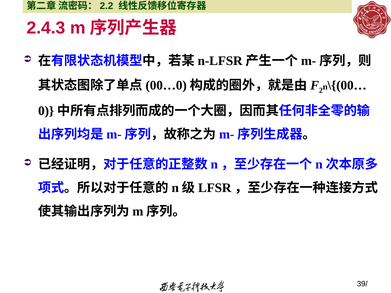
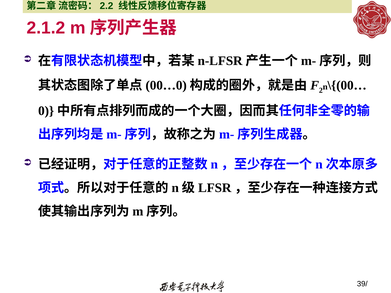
2.4.3: 2.4.3 -> 2.1.2
